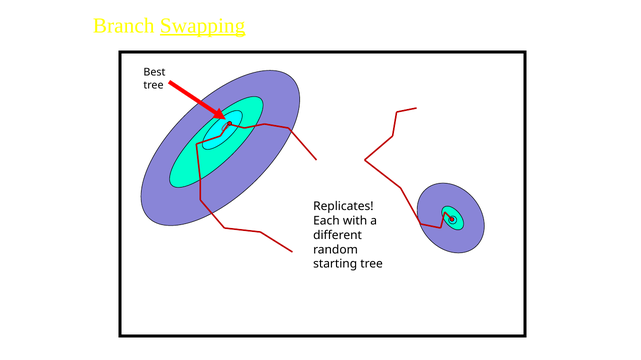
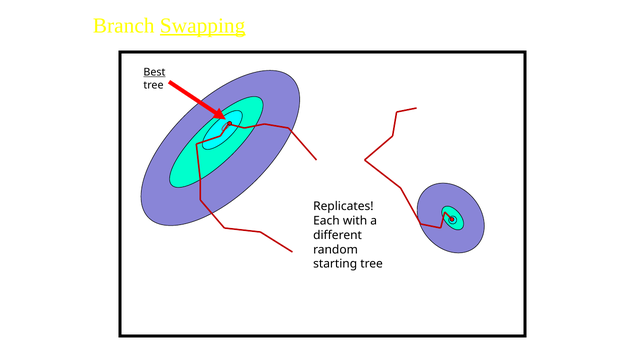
Best underline: none -> present
